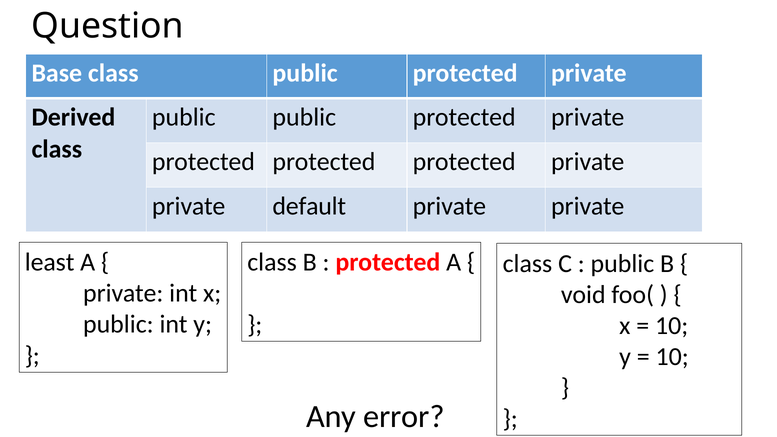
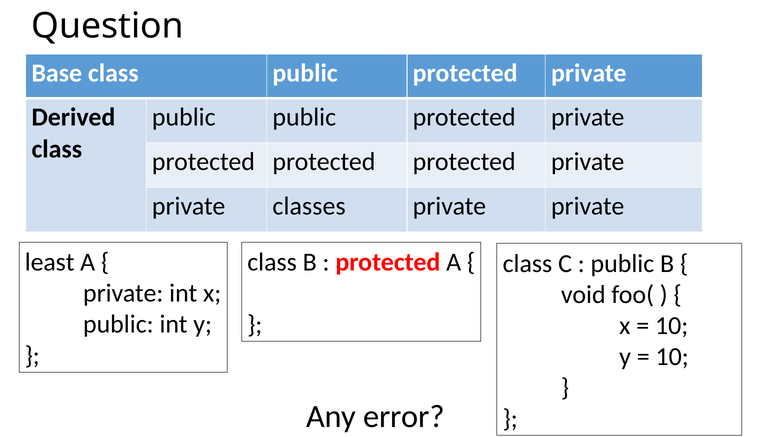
default: default -> classes
